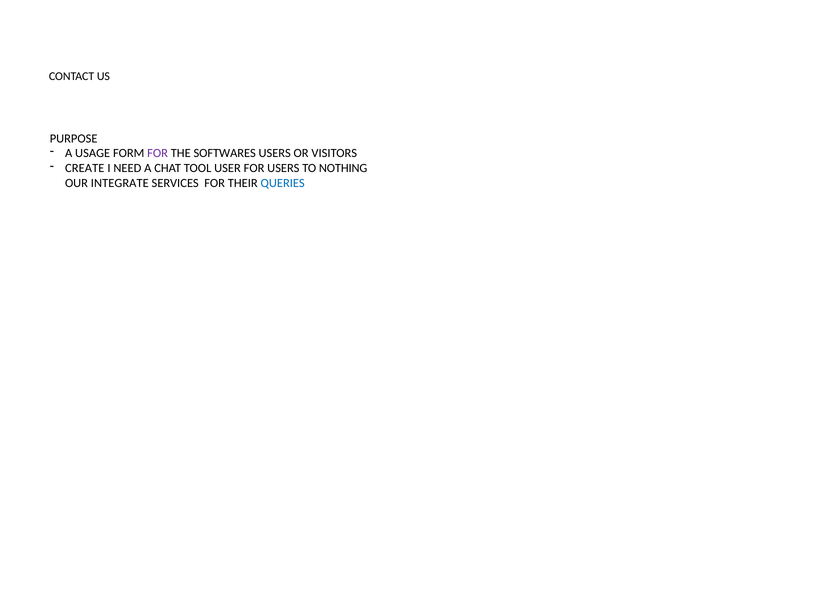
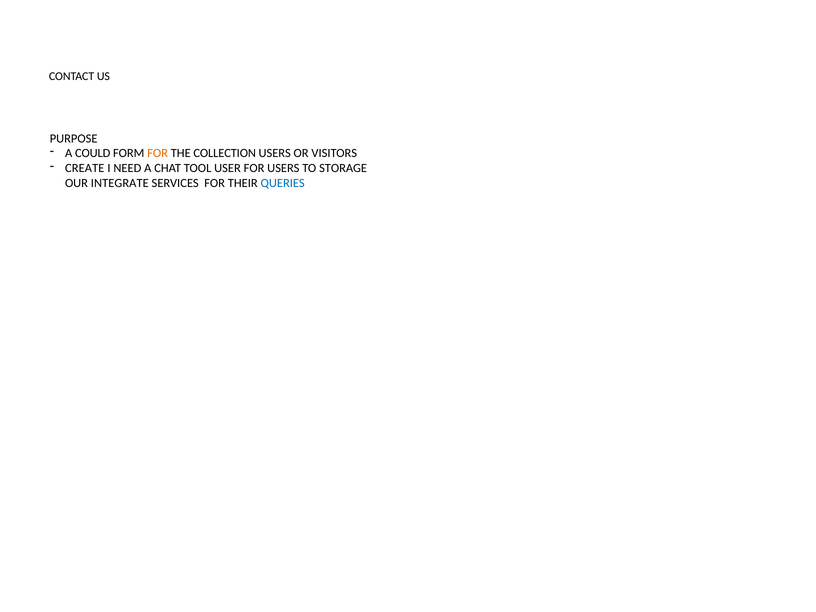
USAGE: USAGE -> COULD
FOR at (158, 153) colour: purple -> orange
SOFTWARES: SOFTWARES -> COLLECTION
NOTHING: NOTHING -> STORAGE
